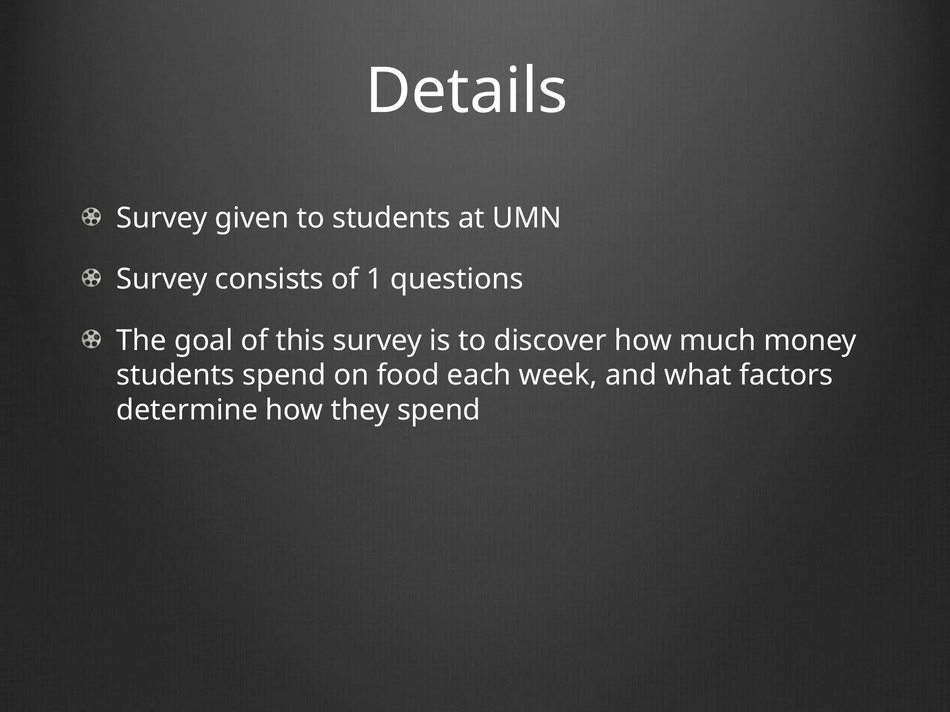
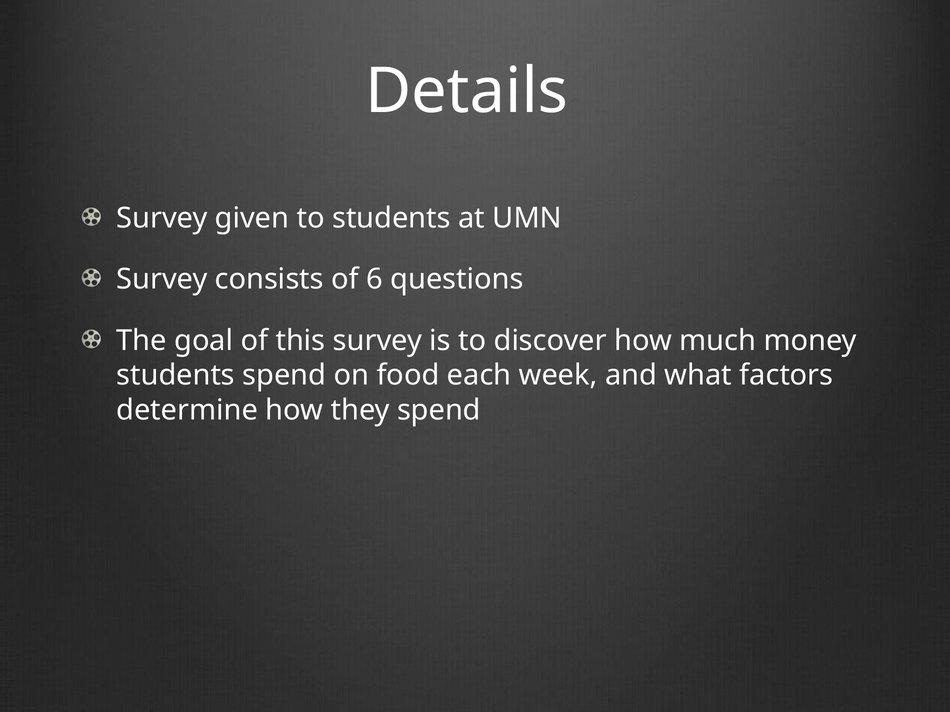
1: 1 -> 6
